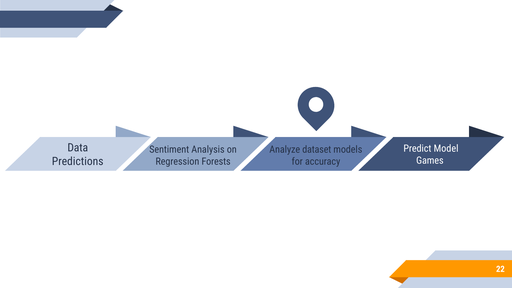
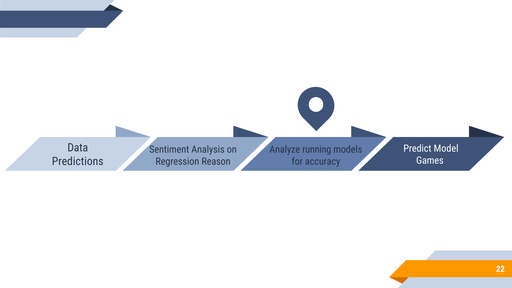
dataset: dataset -> running
Forests: Forests -> Reason
